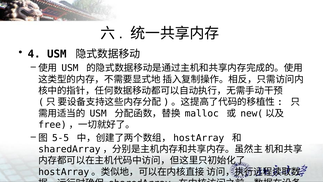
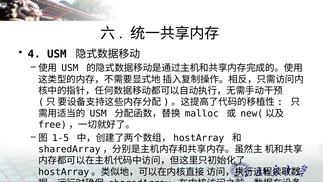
5-5: 5-5 -> 1-5
